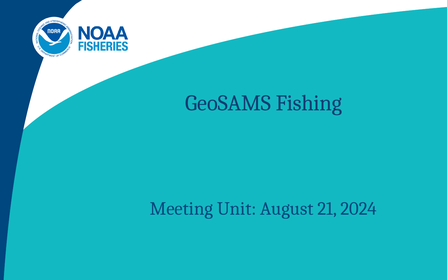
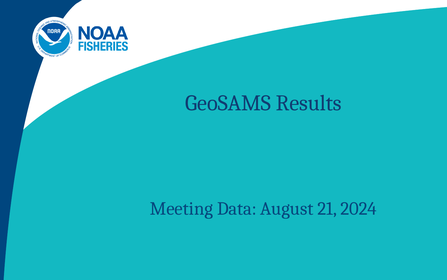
Fishing: Fishing -> Results
Unit: Unit -> Data
